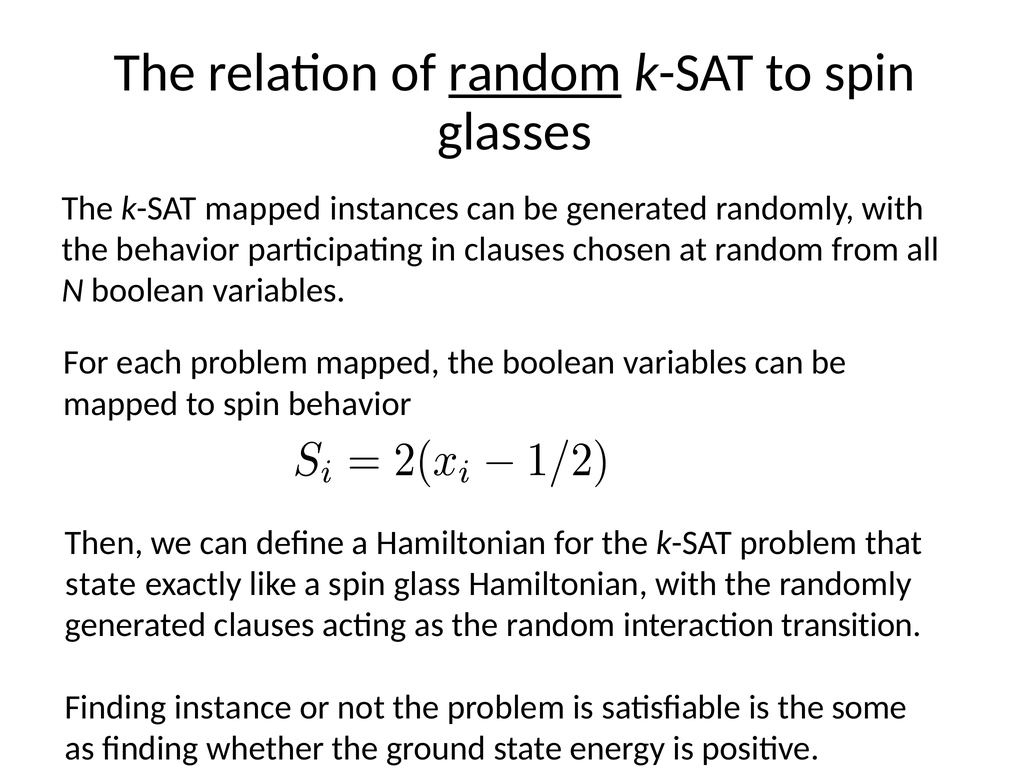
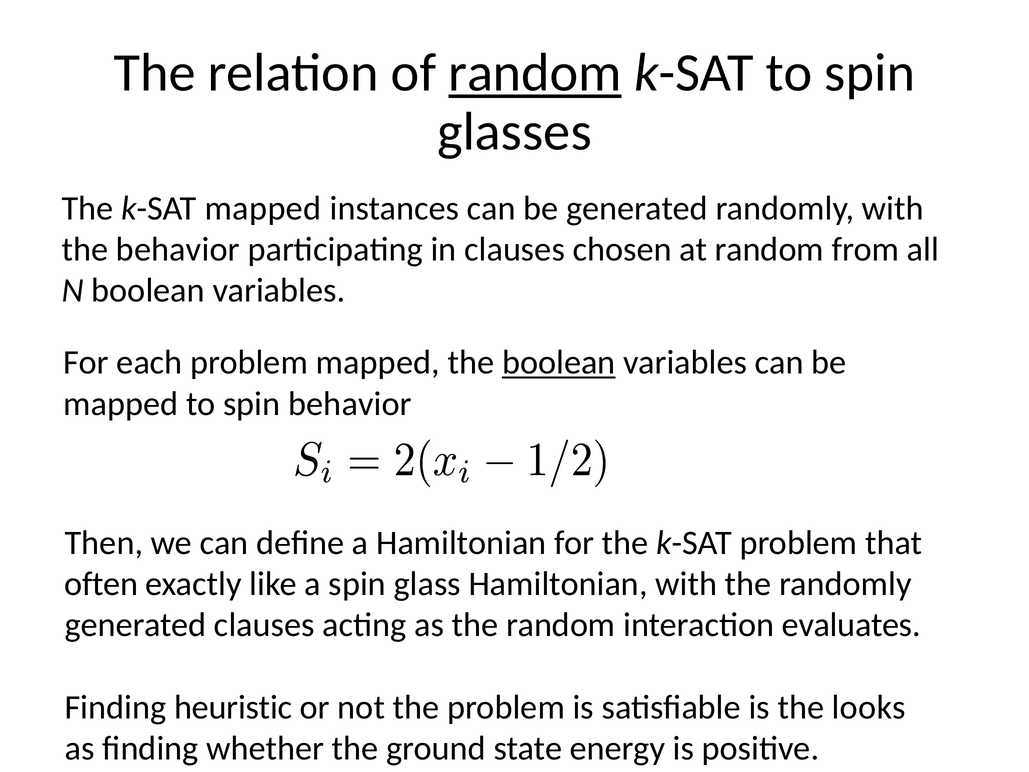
boolean at (559, 362) underline: none -> present
state at (101, 584): state -> often
transition: transition -> evaluates
instance: instance -> heuristic
some: some -> looks
